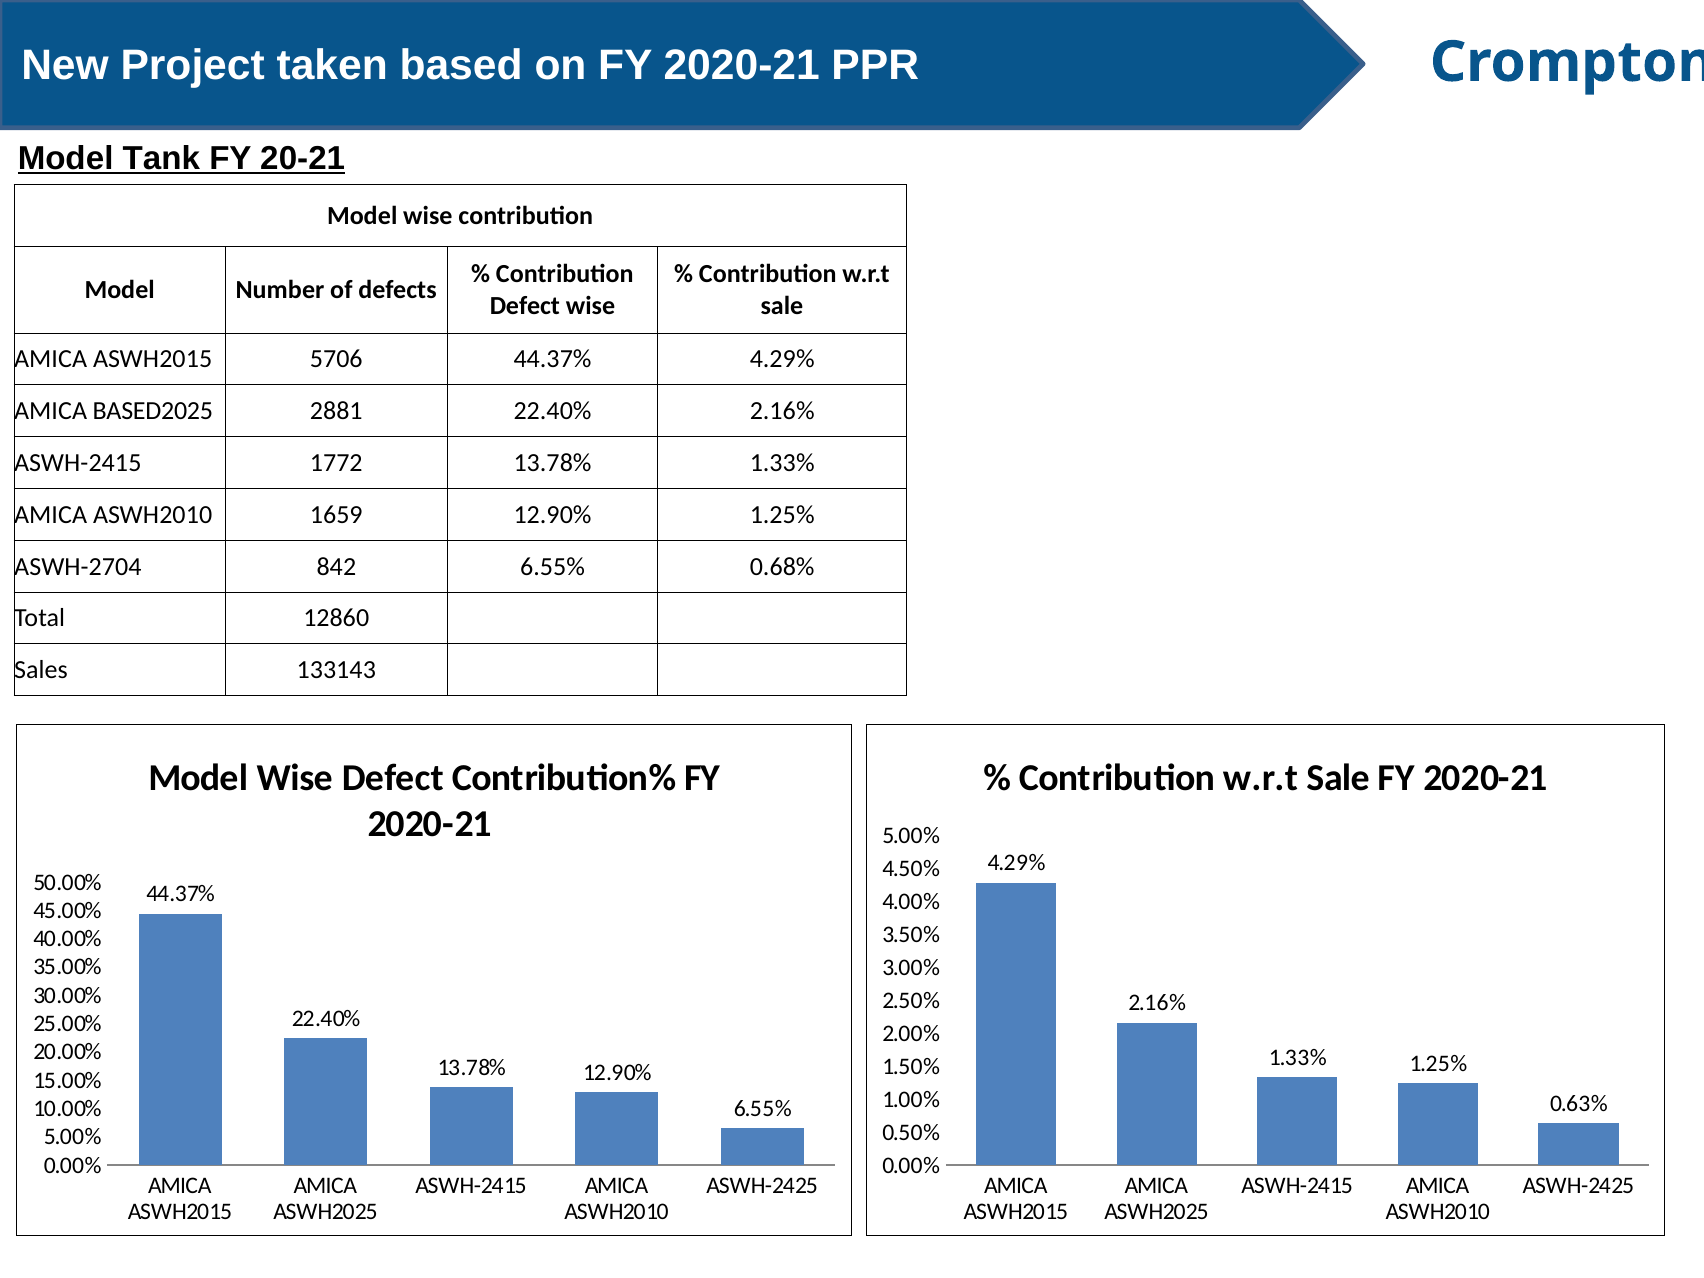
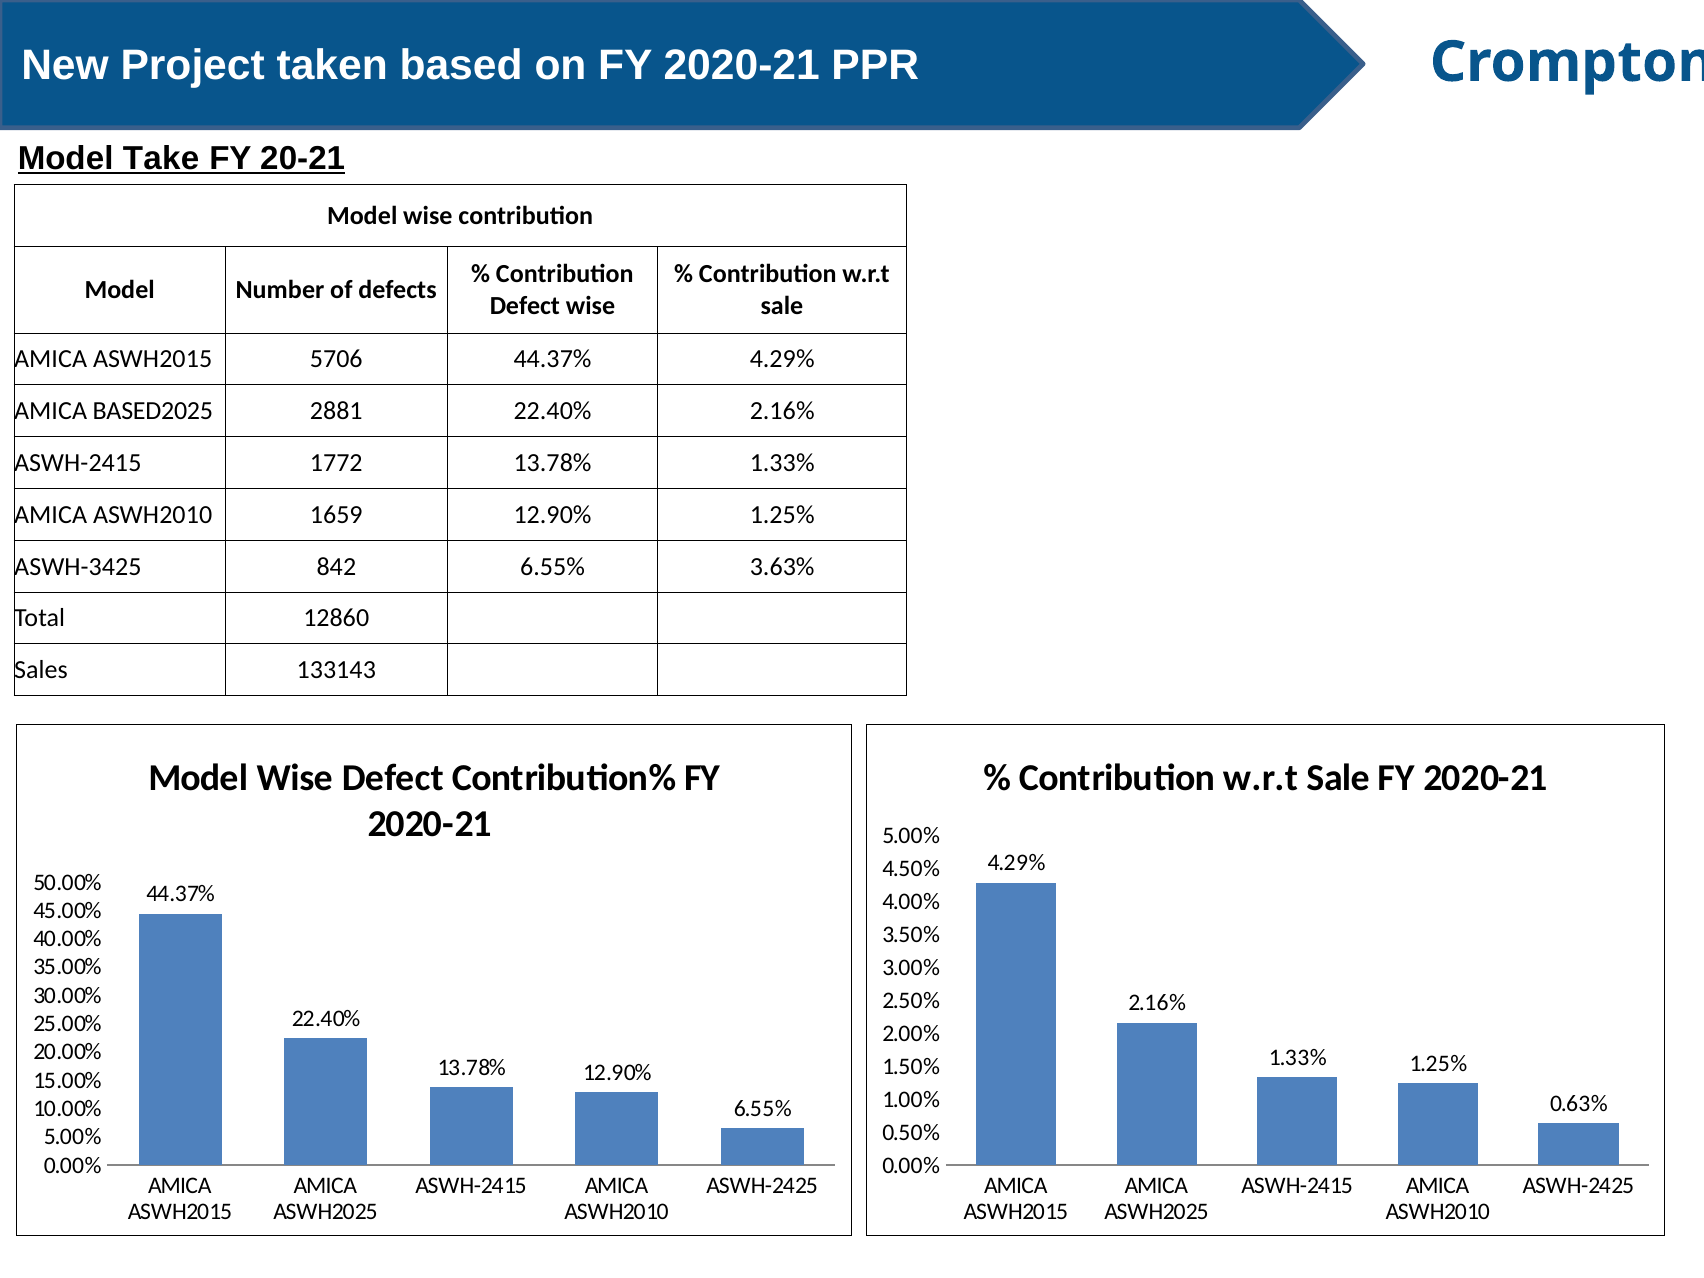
Tank: Tank -> Take
ASWH-2704: ASWH-2704 -> ASWH-3425
0.68%: 0.68% -> 3.63%
